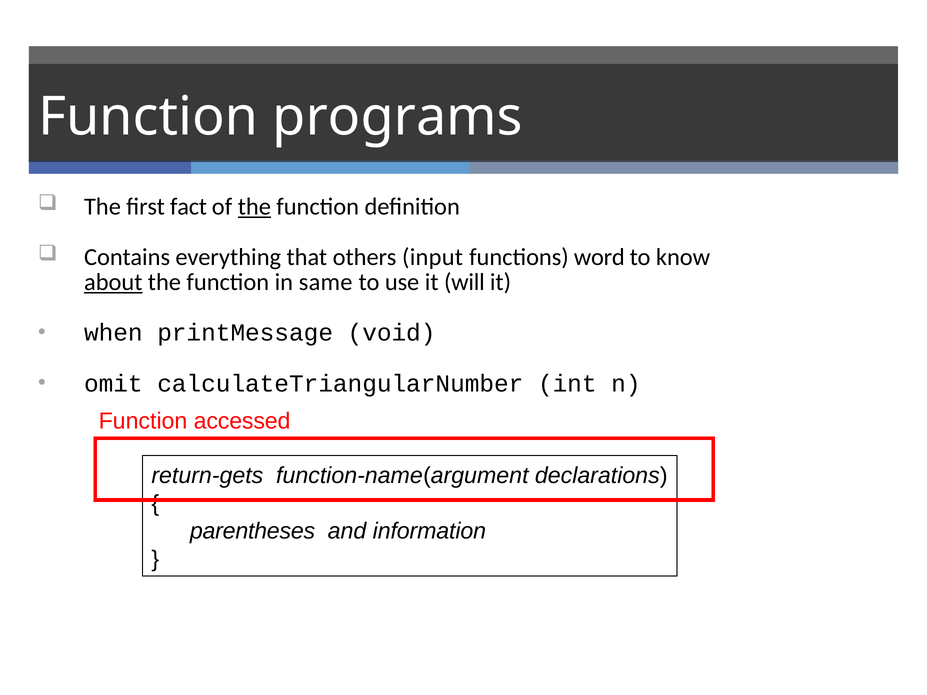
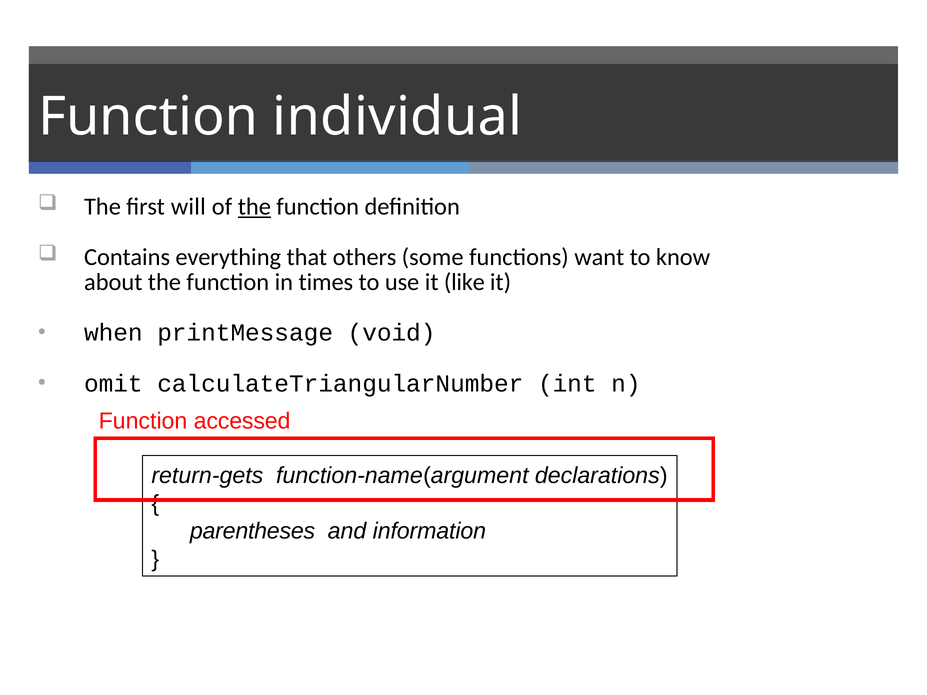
programs: programs -> individual
fact: fact -> will
input: input -> some
word: word -> want
about underline: present -> none
same: same -> times
will: will -> like
